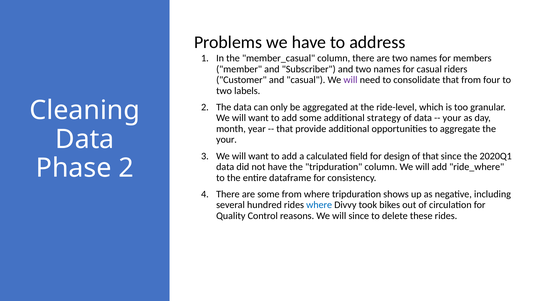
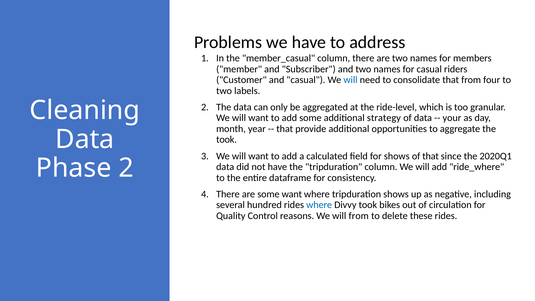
will at (351, 80) colour: purple -> blue
your at (227, 140): your -> took
for design: design -> shows
some from: from -> want
will since: since -> from
